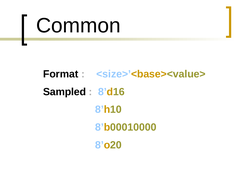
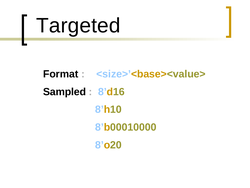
Common: Common -> Targeted
